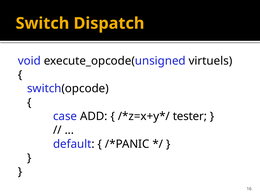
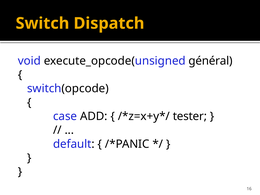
virtuels: virtuels -> général
